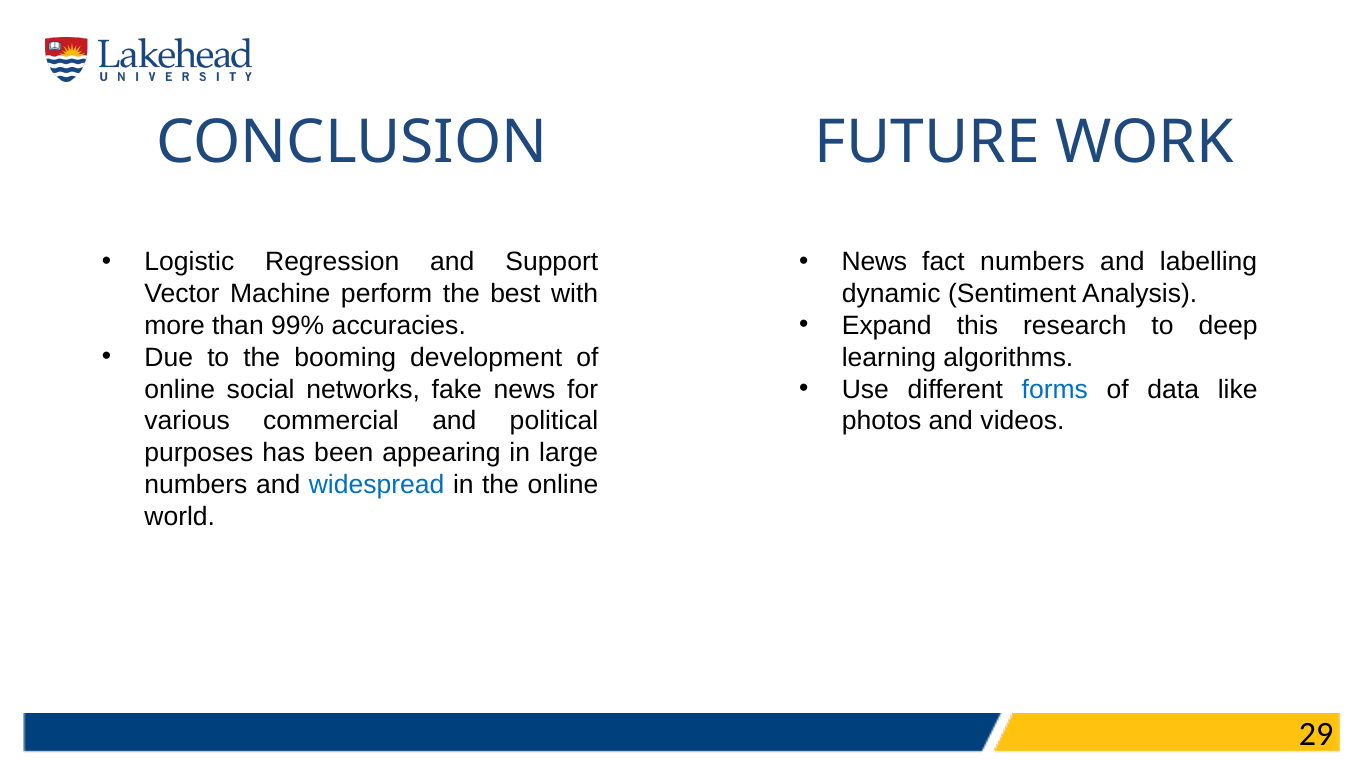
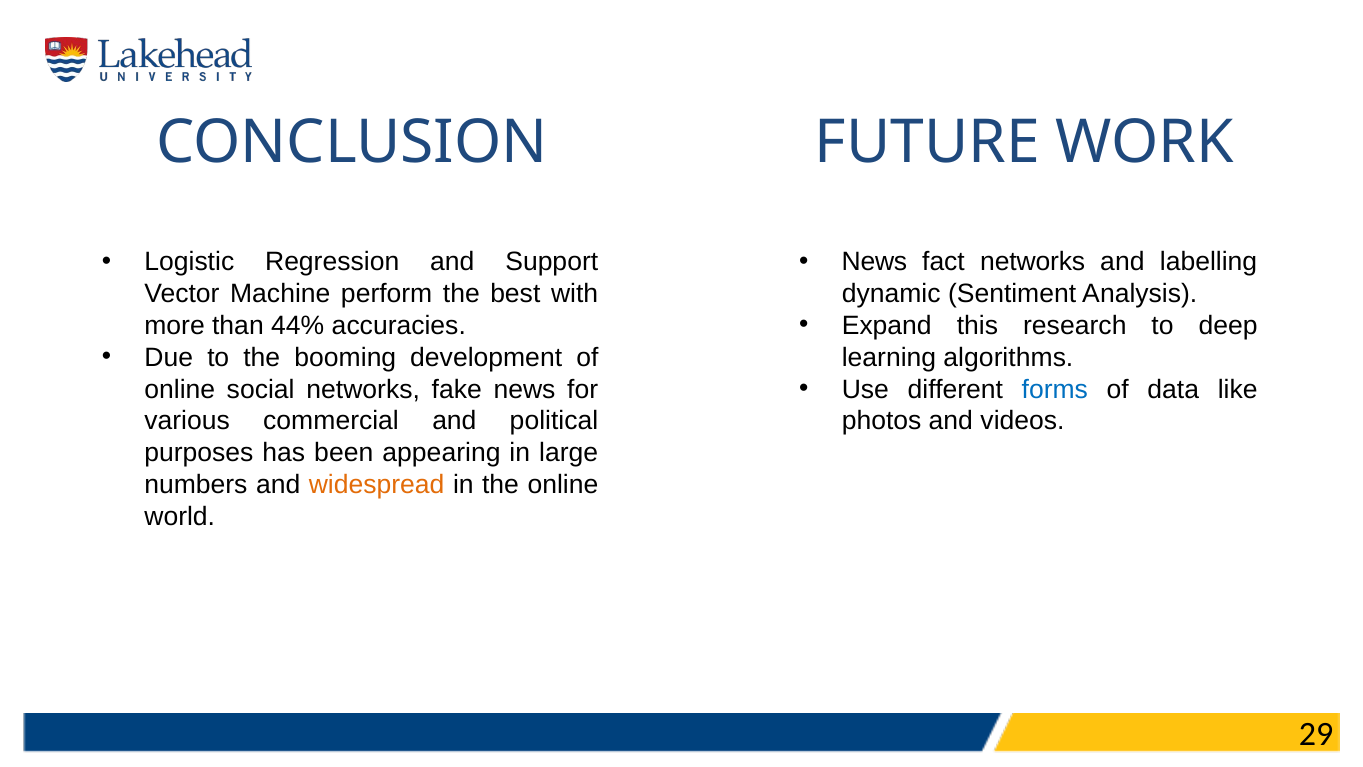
fact numbers: numbers -> networks
99%: 99% -> 44%
widespread colour: blue -> orange
